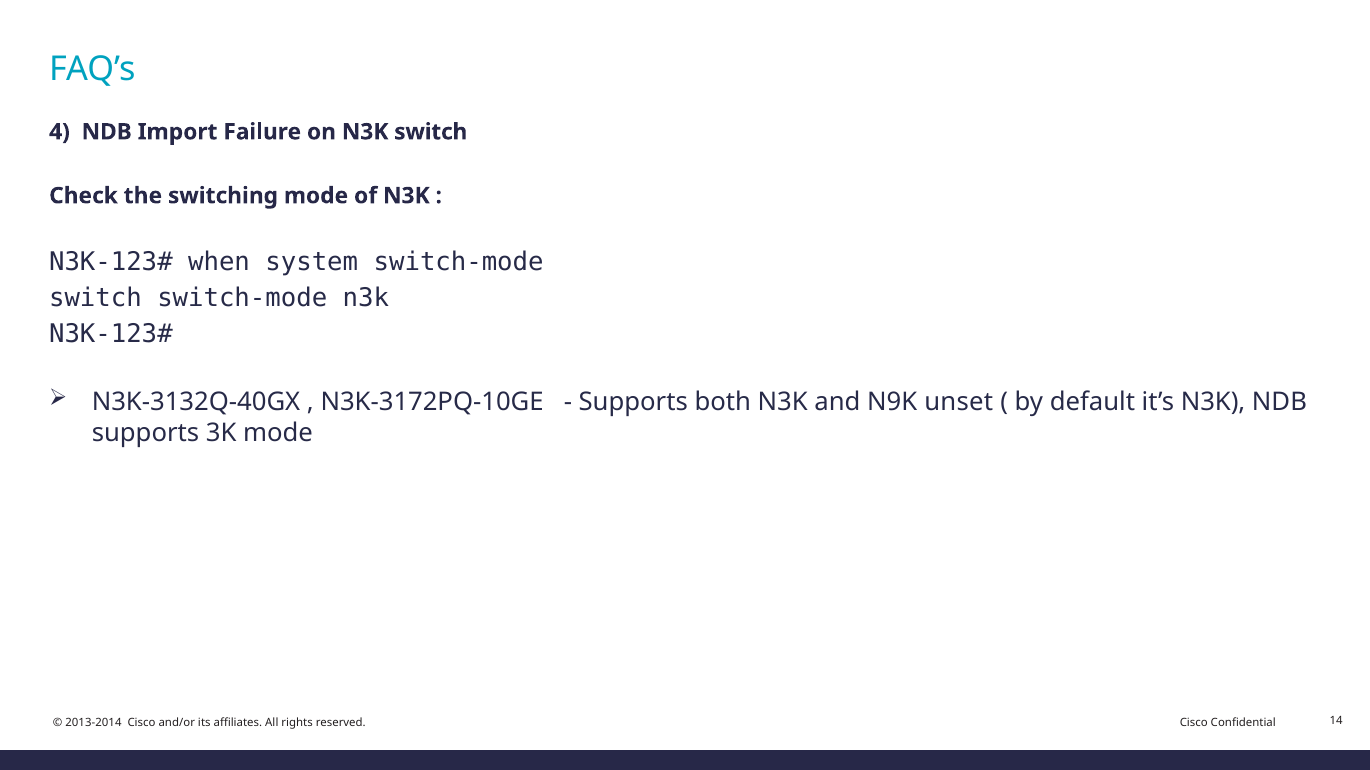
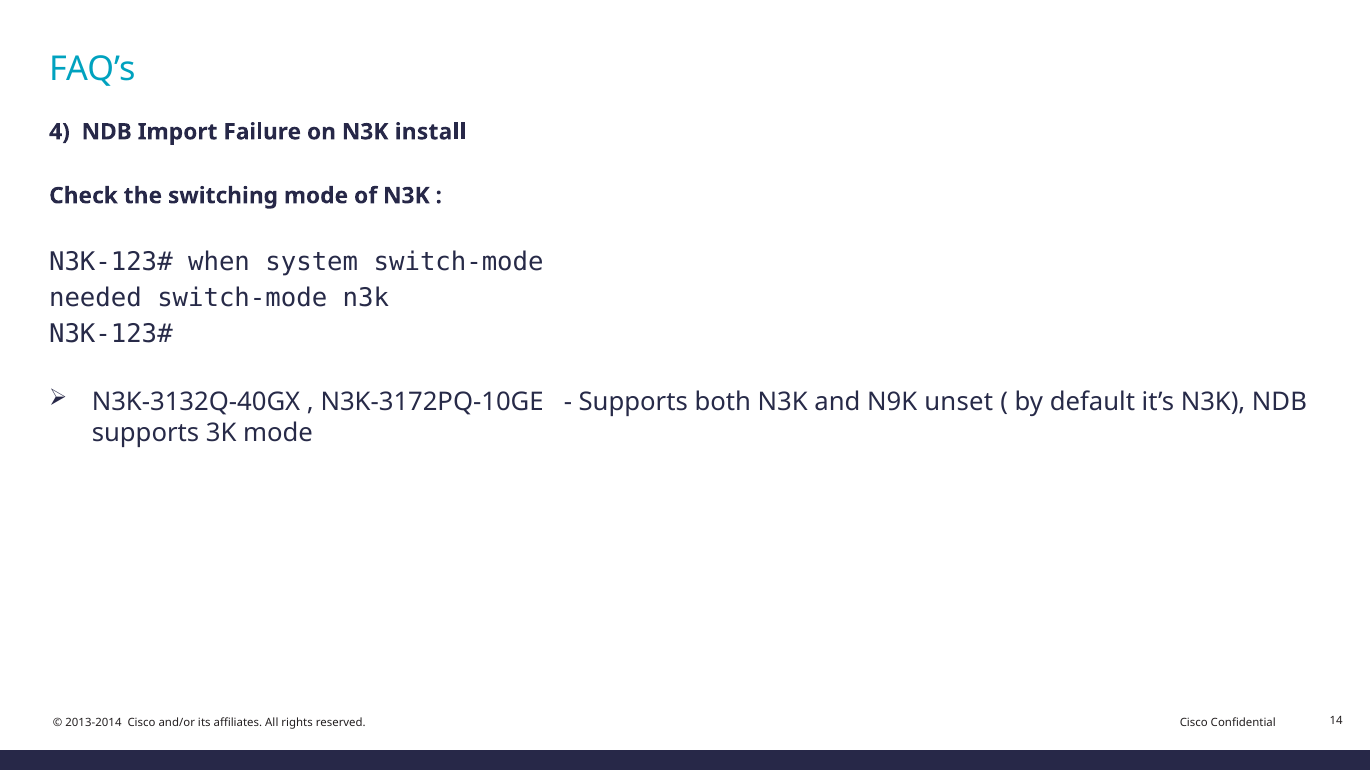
N3K switch: switch -> install
switch at (95, 298): switch -> needed
